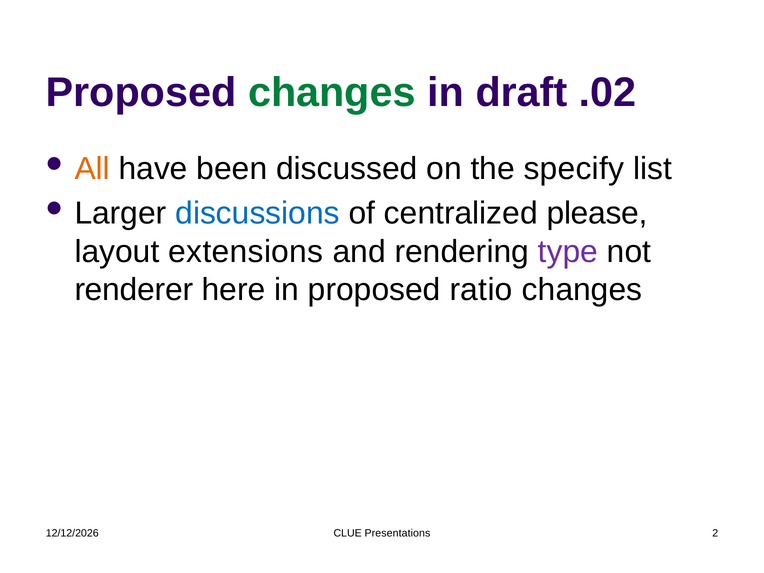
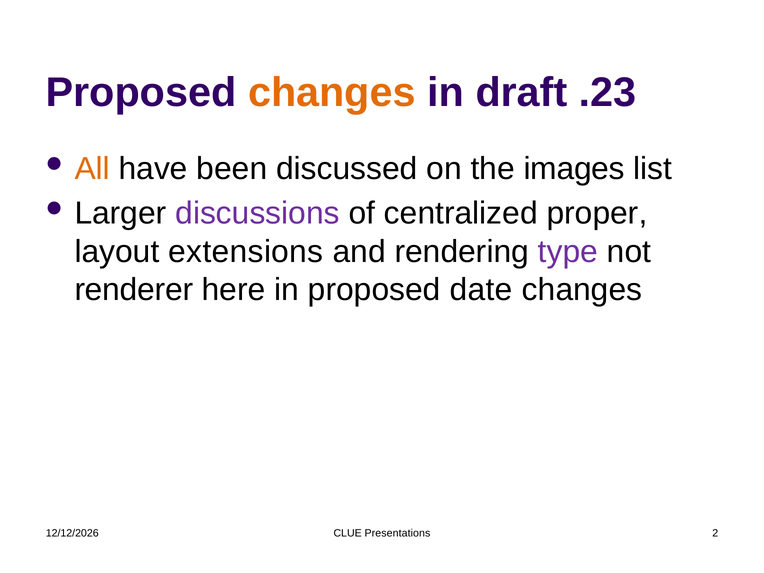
changes at (332, 93) colour: green -> orange
.02: .02 -> .23
specify: specify -> images
discussions colour: blue -> purple
please: please -> proper
ratio: ratio -> date
